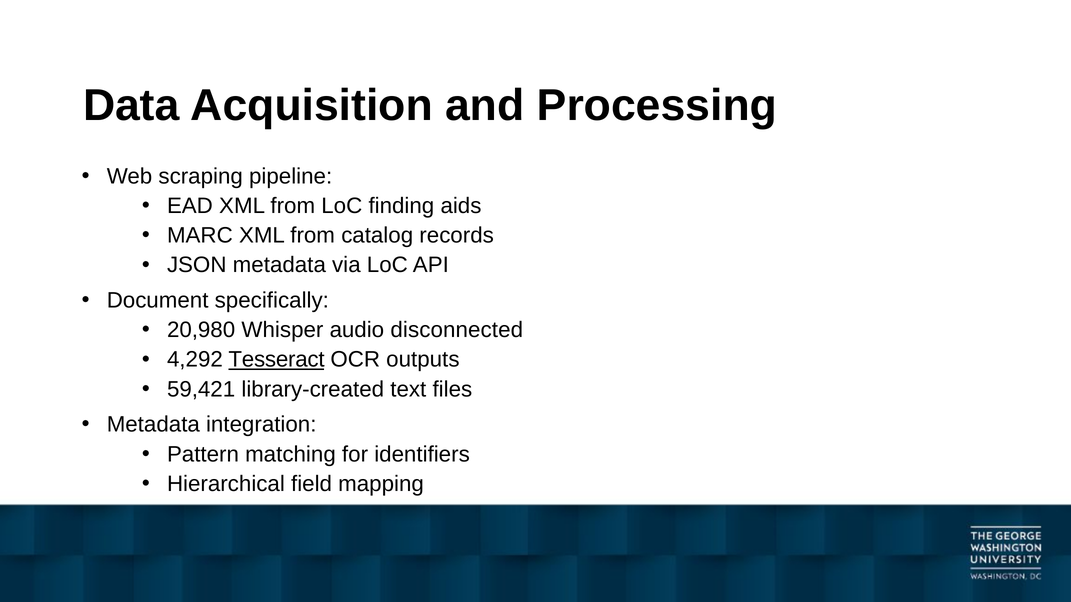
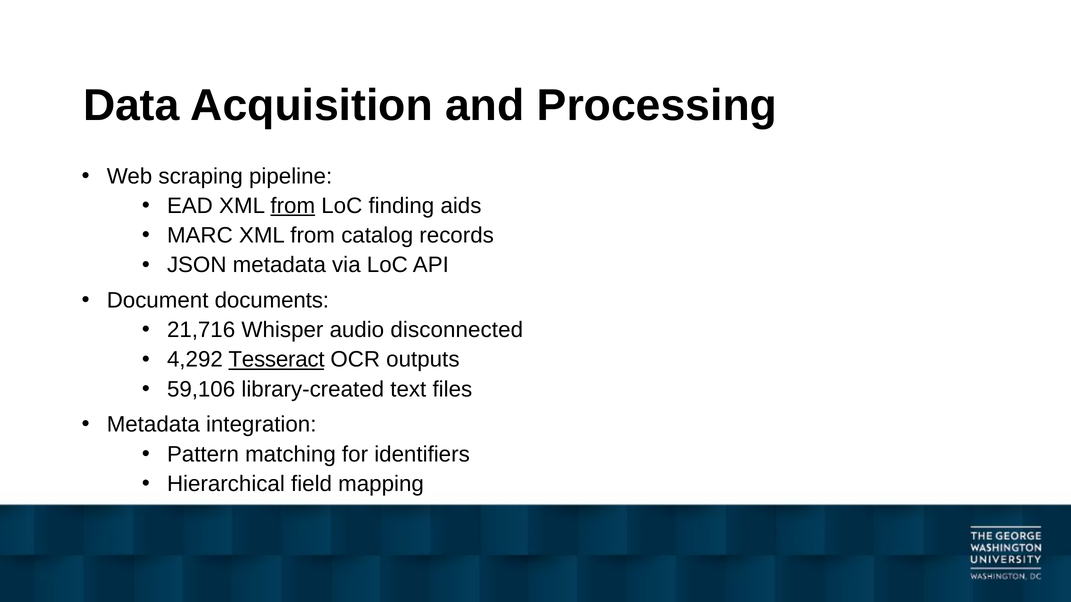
from at (293, 206) underline: none -> present
specifically: specifically -> documents
20,980: 20,980 -> 21,716
59,421: 59,421 -> 59,106
